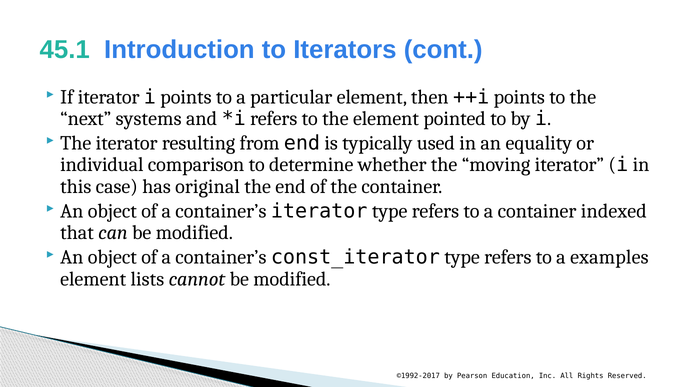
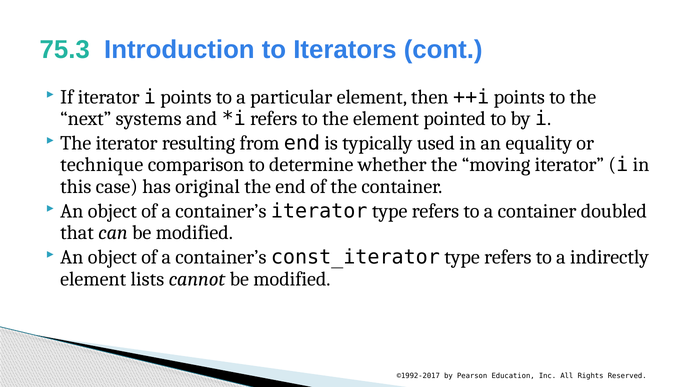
45.1: 45.1 -> 75.3
individual: individual -> technique
indexed: indexed -> doubled
examples: examples -> indirectly
